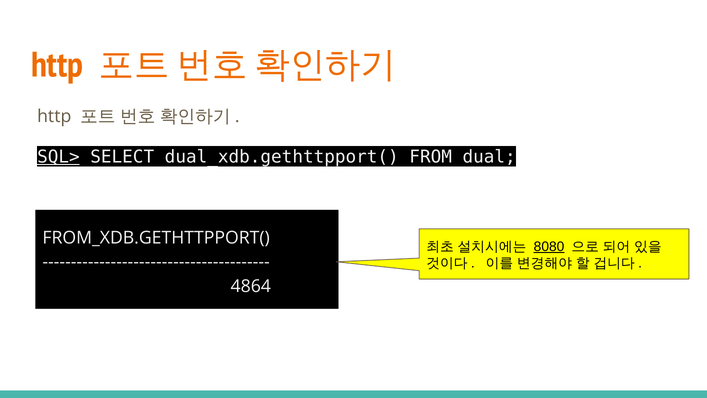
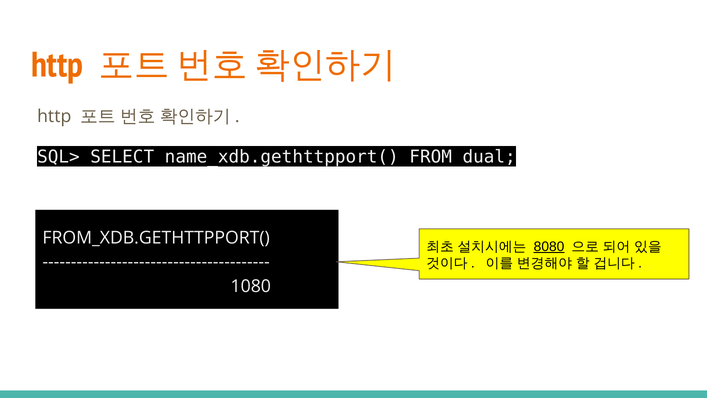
SQL> underline: present -> none
dual_xdb.gethttpport(: dual_xdb.gethttpport( -> name_xdb.gethttpport(
4864: 4864 -> 1080
